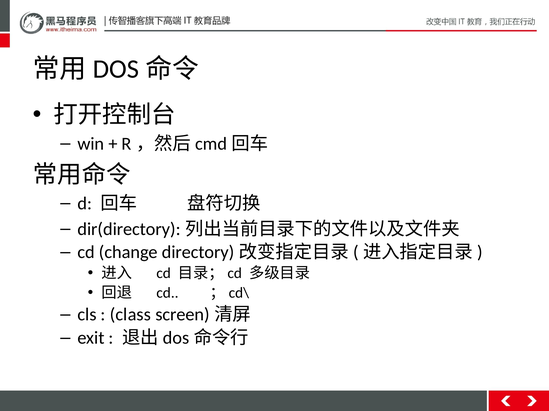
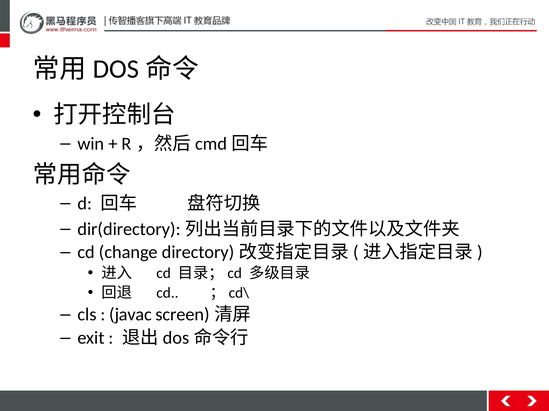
class: class -> javac
